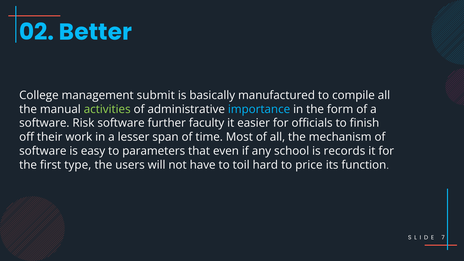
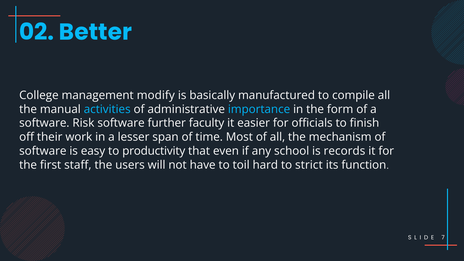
submit: submit -> modify
activities colour: light green -> light blue
parameters: parameters -> productivity
type: type -> staff
price: price -> strict
